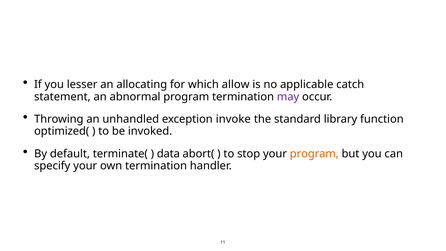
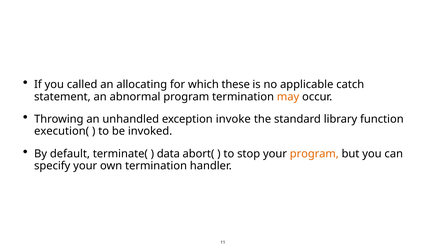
lesser: lesser -> called
allow: allow -> these
may colour: purple -> orange
optimized(: optimized( -> execution(
